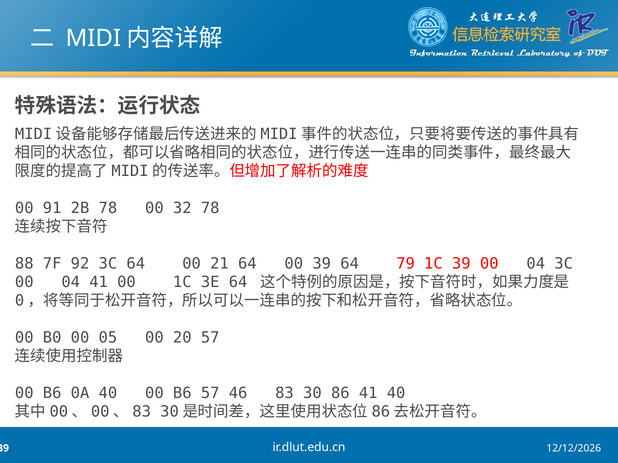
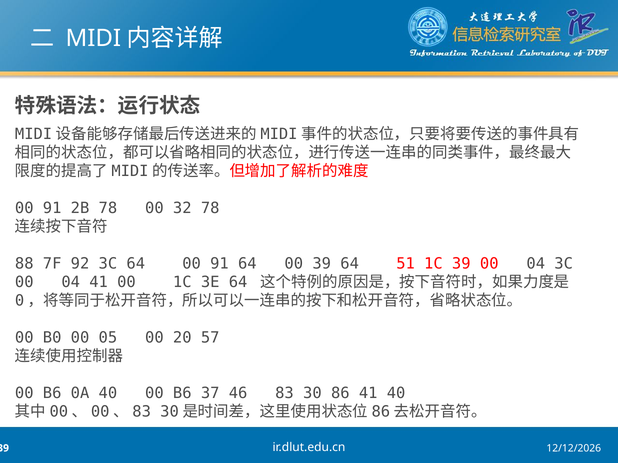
64 00 21: 21 -> 91
79: 79 -> 51
B6 57: 57 -> 37
